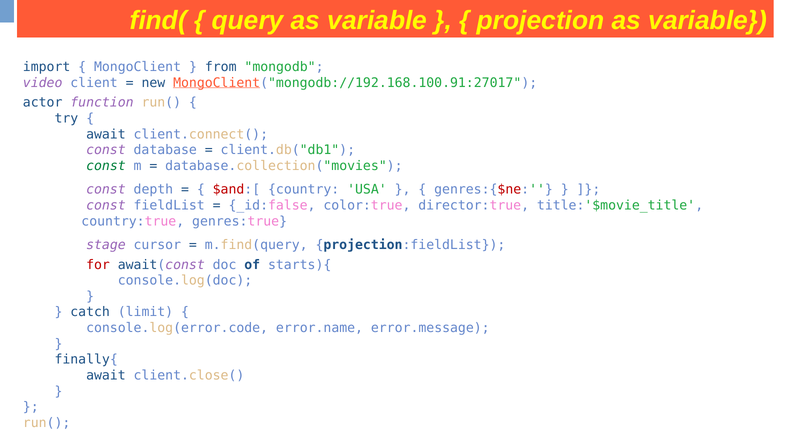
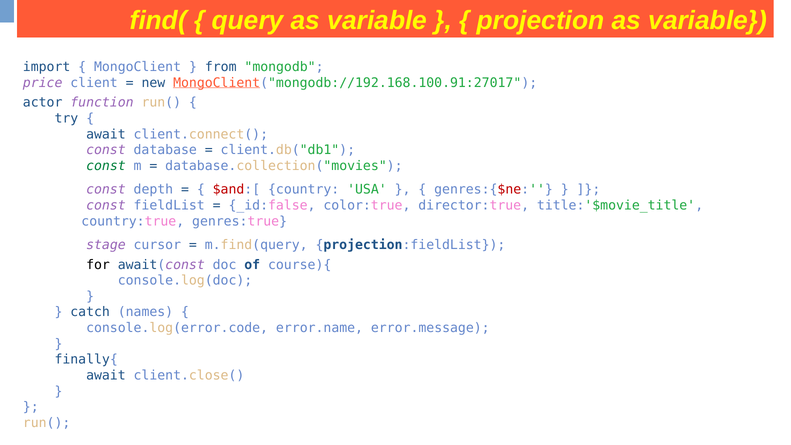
video: video -> price
for colour: red -> black
starts){: starts){ -> course){
limit: limit -> names
